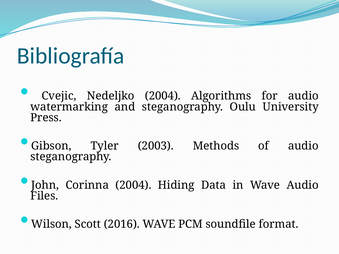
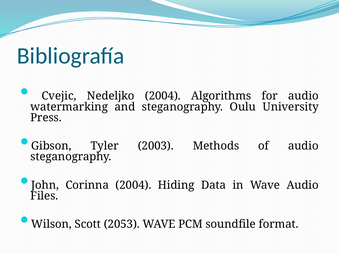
2016: 2016 -> 2053
